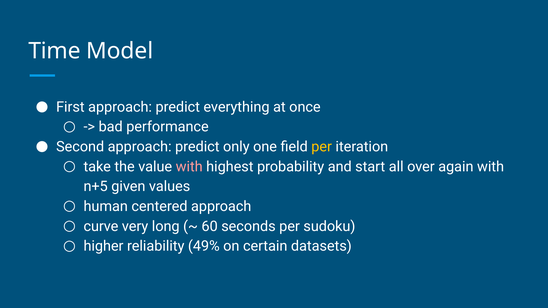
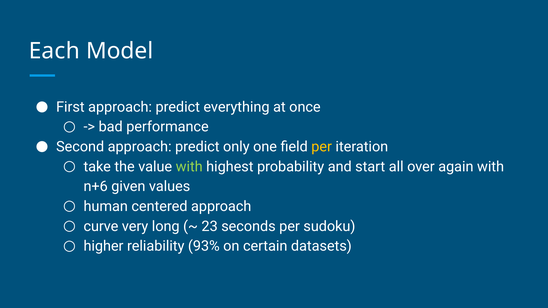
Time: Time -> Each
with at (189, 167) colour: pink -> light green
n+5: n+5 -> n+6
60: 60 -> 23
49%: 49% -> 93%
